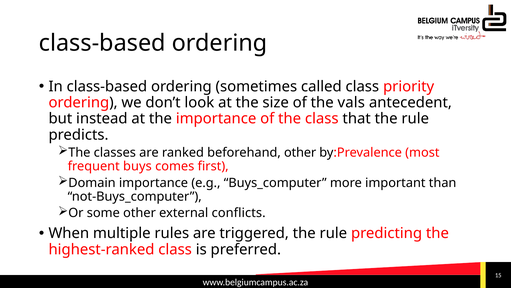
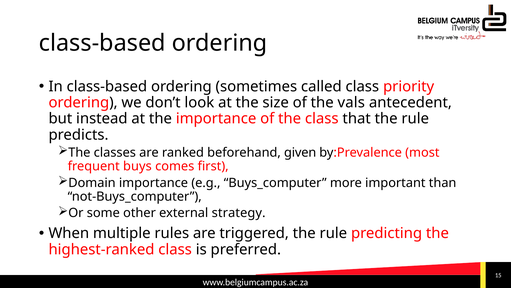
beforehand other: other -> given
conflicts: conflicts -> strategy
